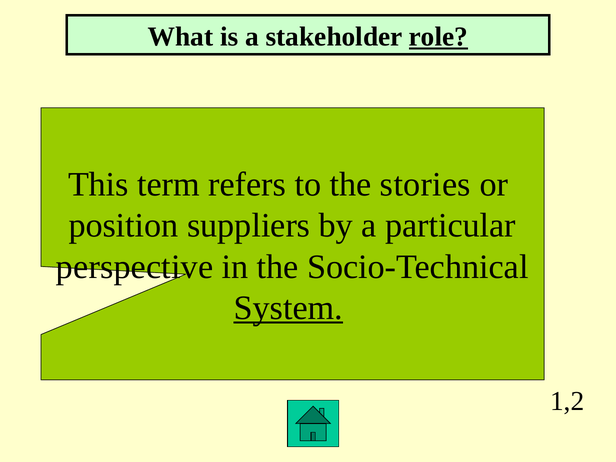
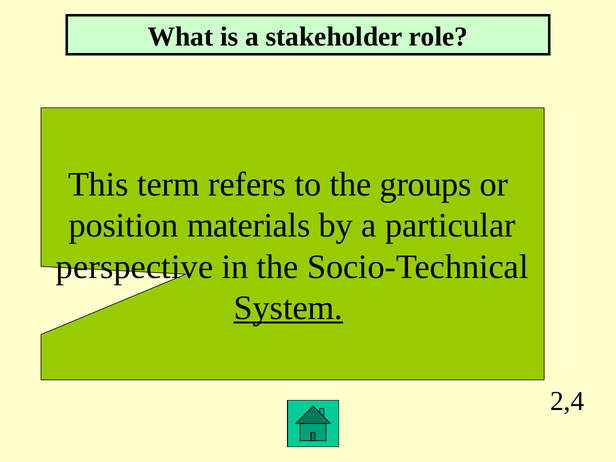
role underline: present -> none
stories: stories -> groups
suppliers: suppliers -> materials
1,2: 1,2 -> 2,4
